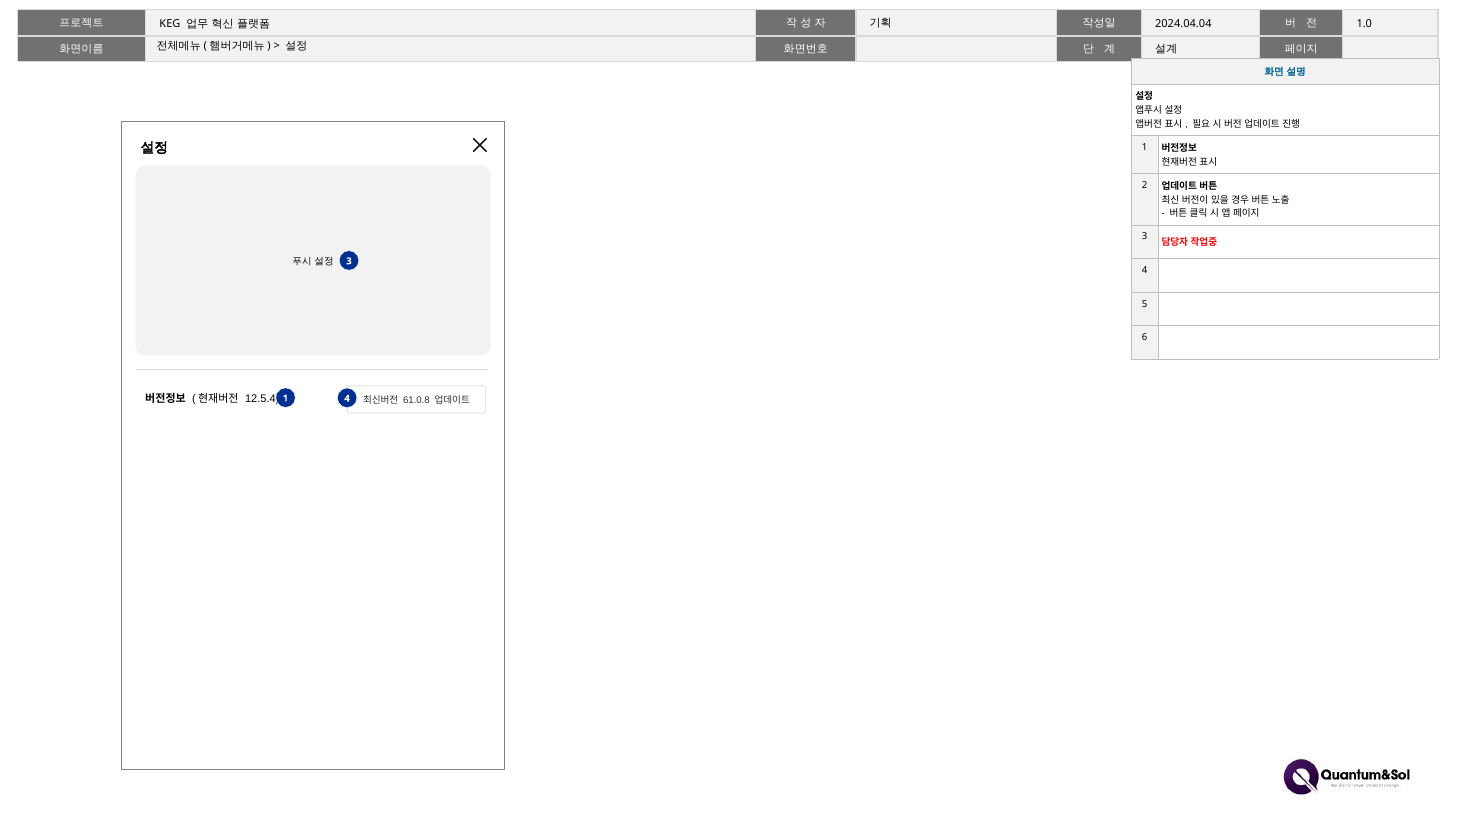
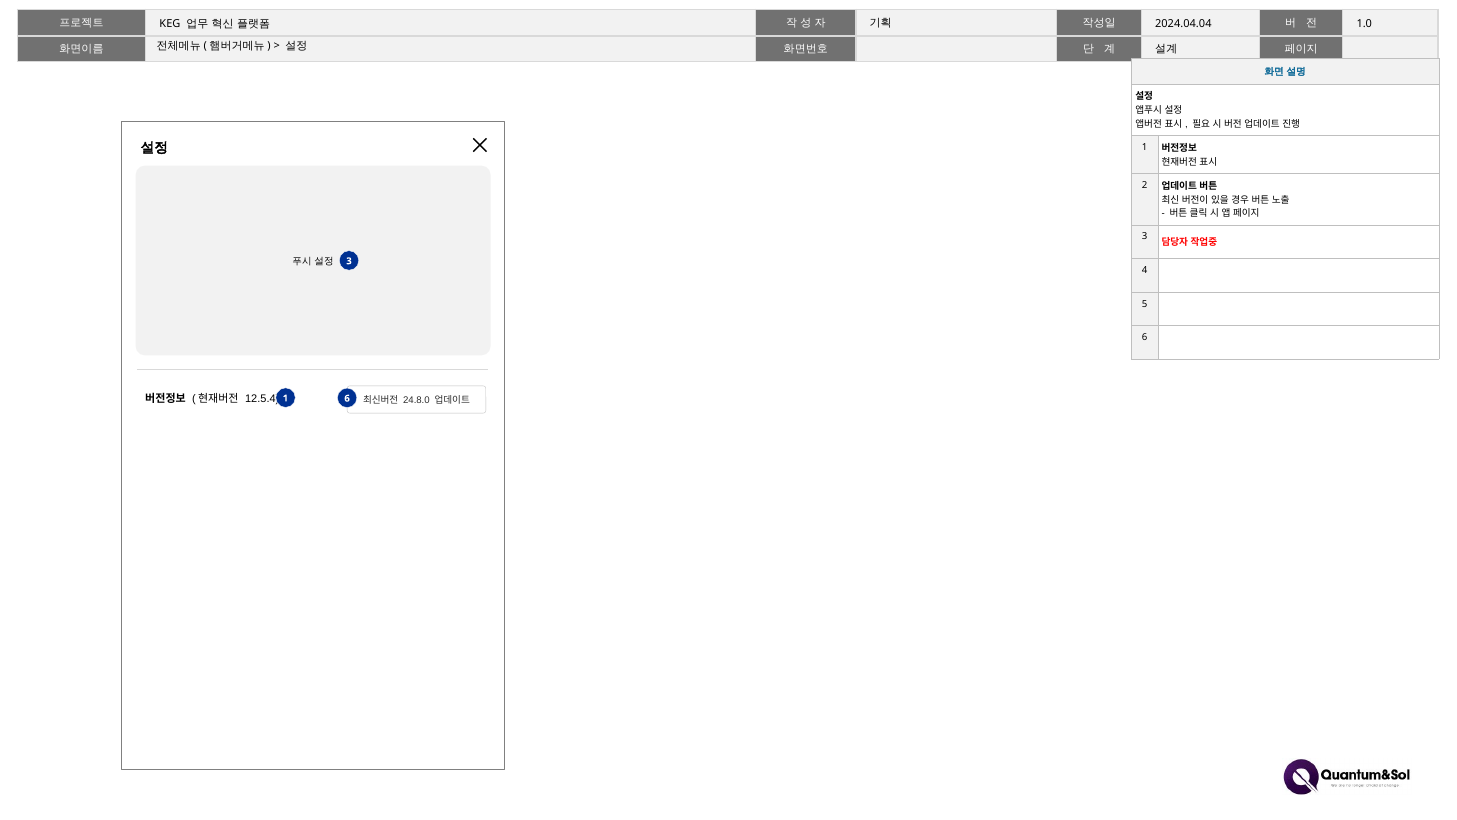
61.0.8: 61.0.8 -> 24.8.0
1 4: 4 -> 6
